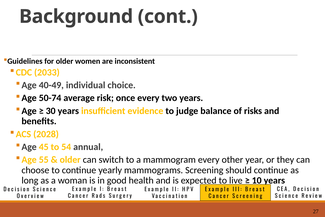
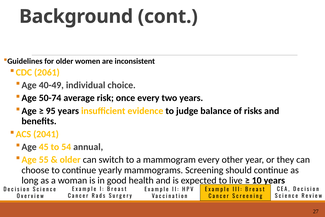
2033: 2033 -> 2061
30: 30 -> 95
2028: 2028 -> 2041
